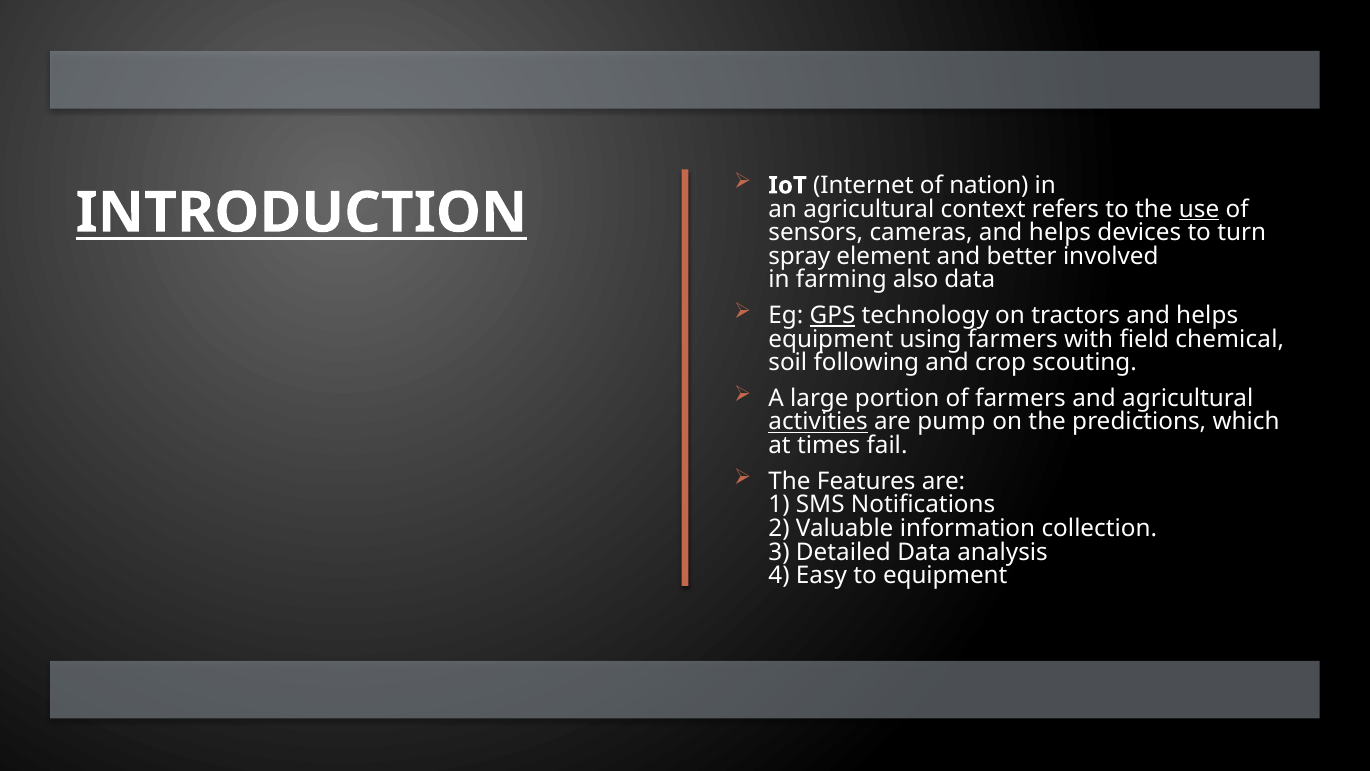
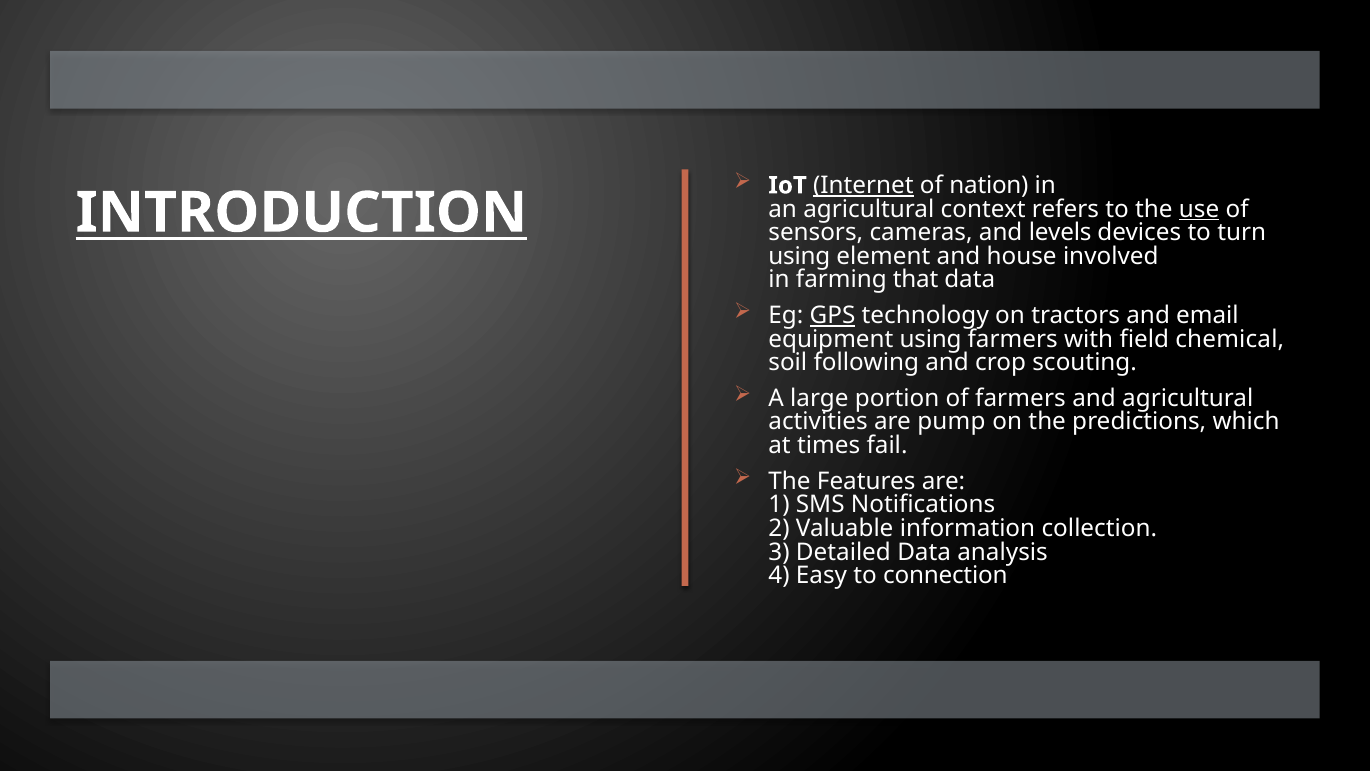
Internet underline: none -> present
cameras and helps: helps -> levels
spray at (799, 256): spray -> using
better: better -> house
also: also -> that
tractors and helps: helps -> email
activities underline: present -> none
to equipment: equipment -> connection
